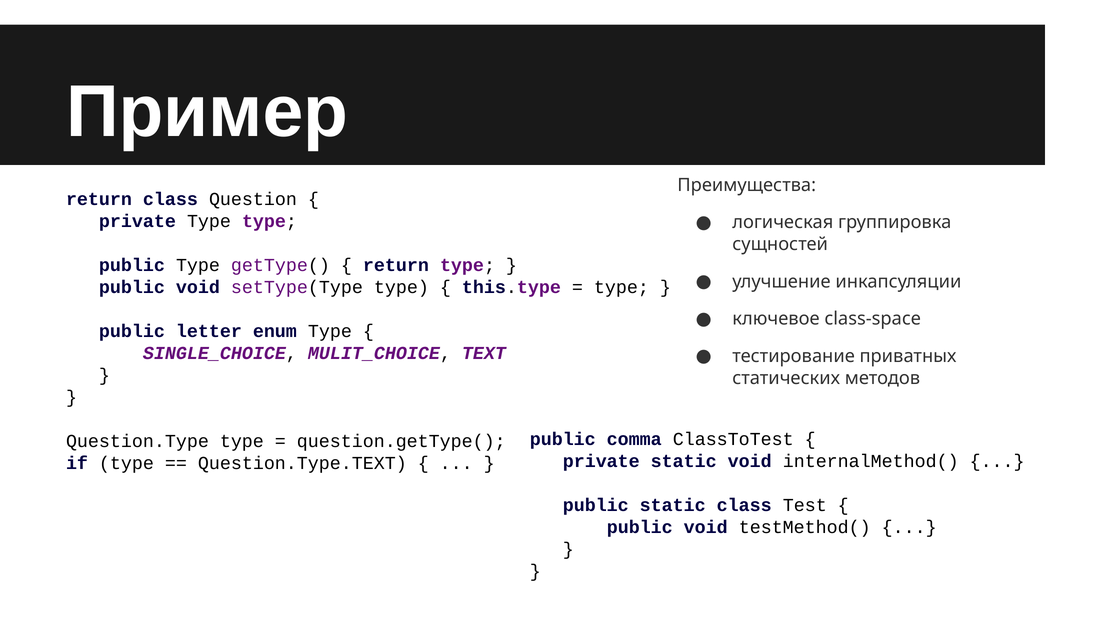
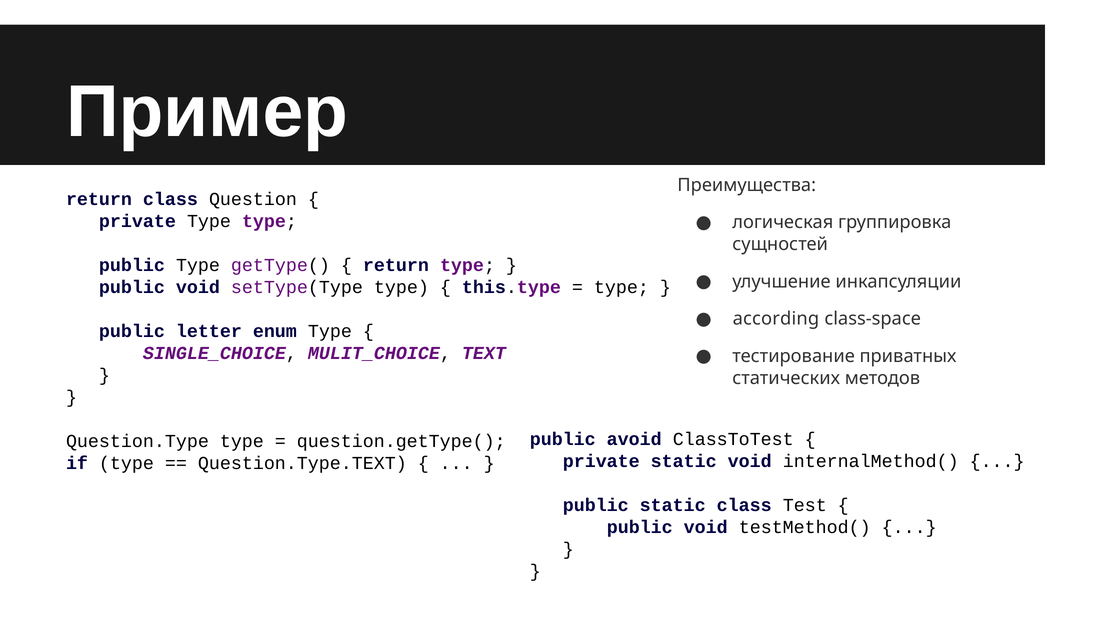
ключевое: ключевое -> according
comma: comma -> avoid
